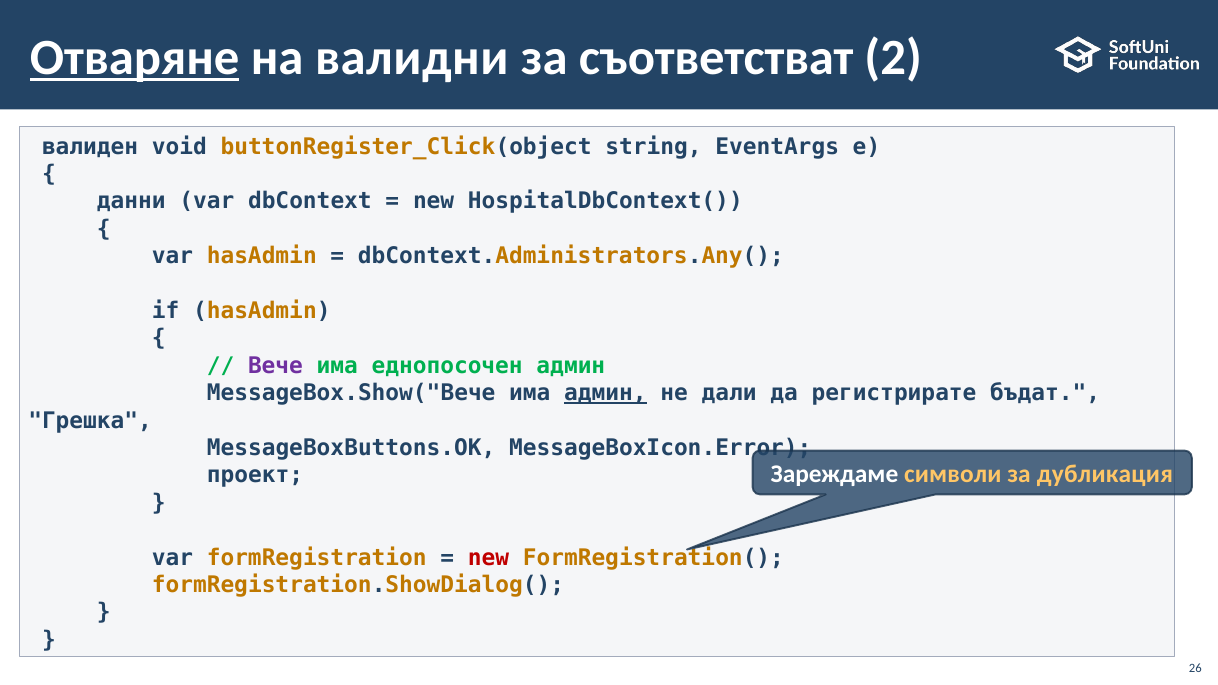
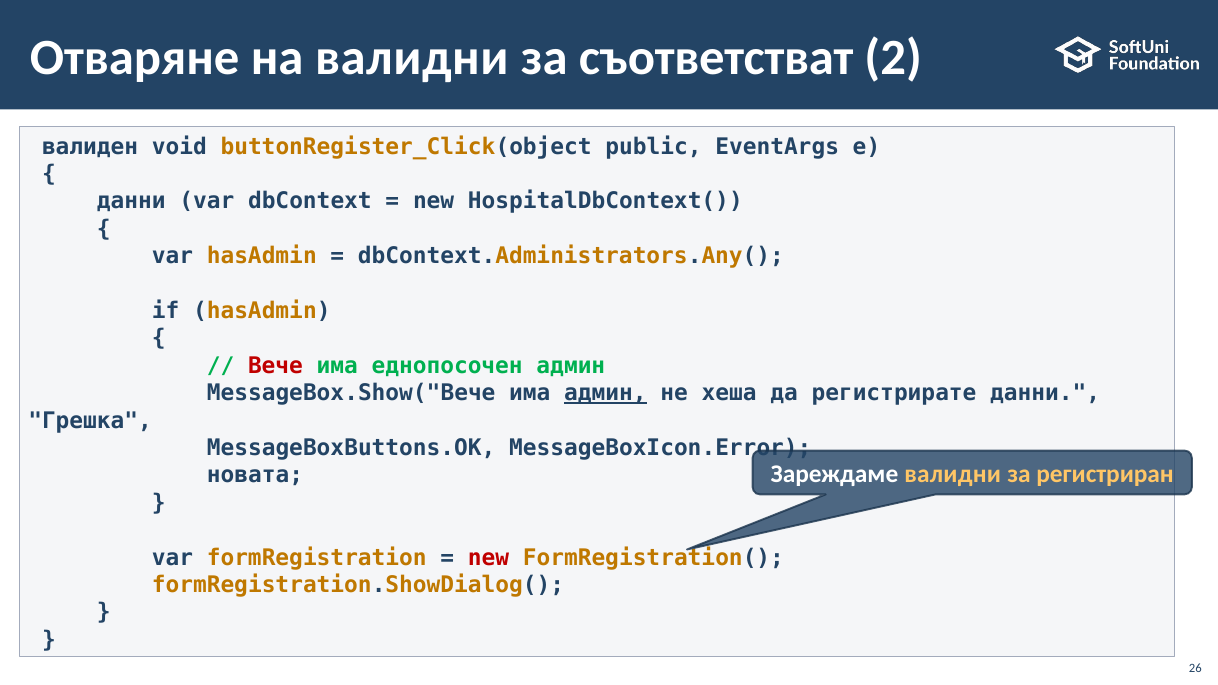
Отваряне underline: present -> none
string: string -> public
Вече colour: purple -> red
дали: дали -> хеша
регистрирате бъдат: бъдат -> данни
Зареждаме символи: символи -> валидни
дубликация: дубликация -> регистриран
проект: проект -> новата
